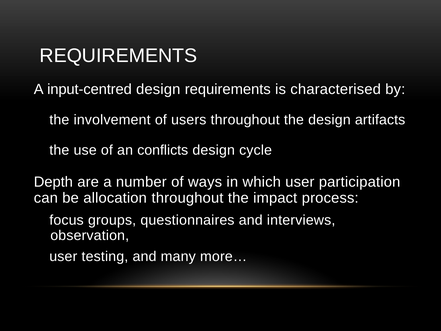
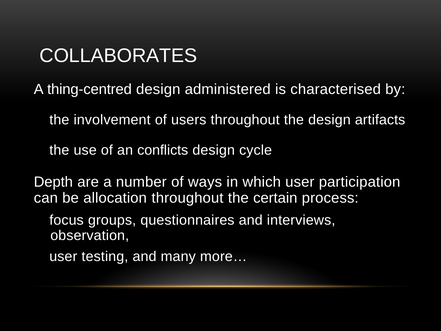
REQUIREMENTS at (118, 56): REQUIREMENTS -> COLLABORATES
input-centred: input-centred -> thing-centred
design requirements: requirements -> administered
impact: impact -> certain
